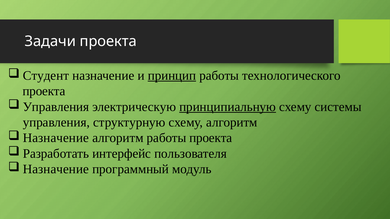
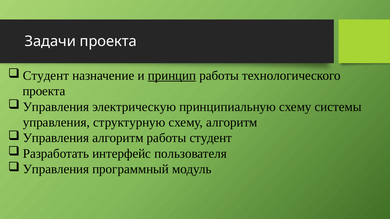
принципиальную underline: present -> none
Назначение at (56, 138): Назначение -> Управления
работы проекта: проекта -> студент
Назначение at (56, 169): Назначение -> Управления
